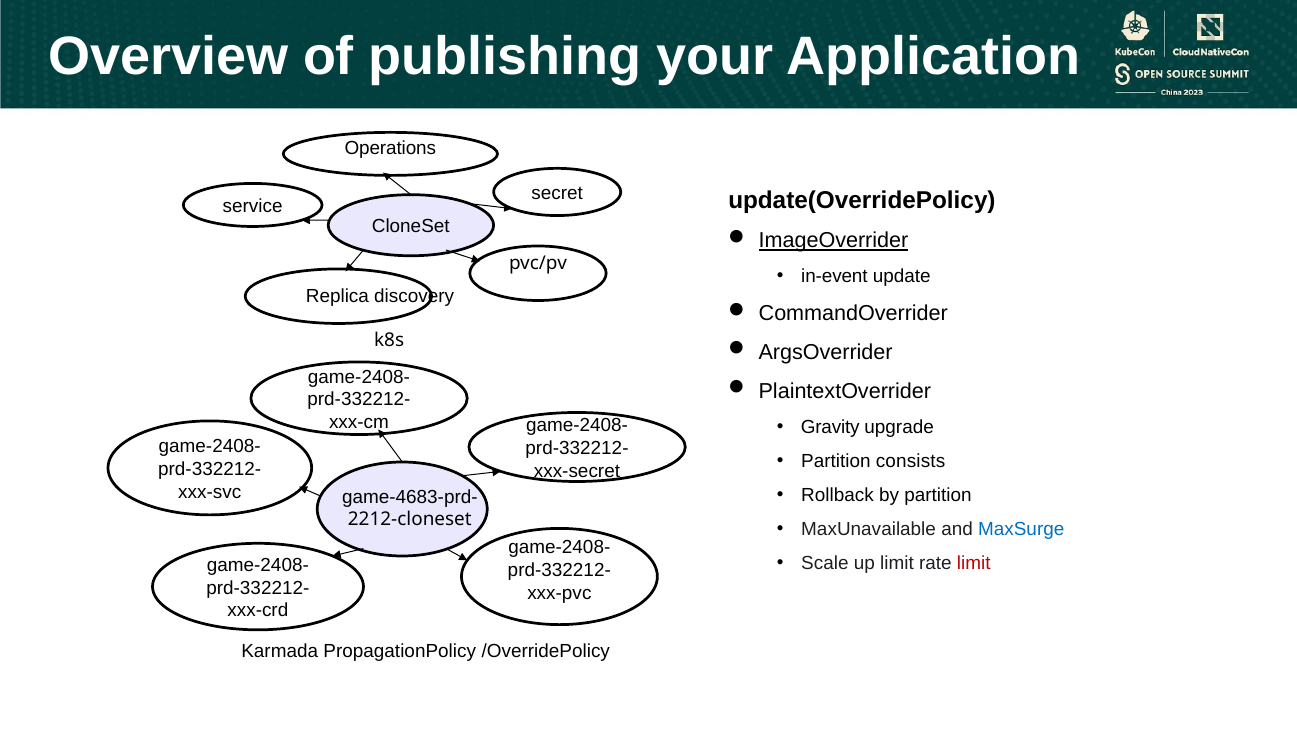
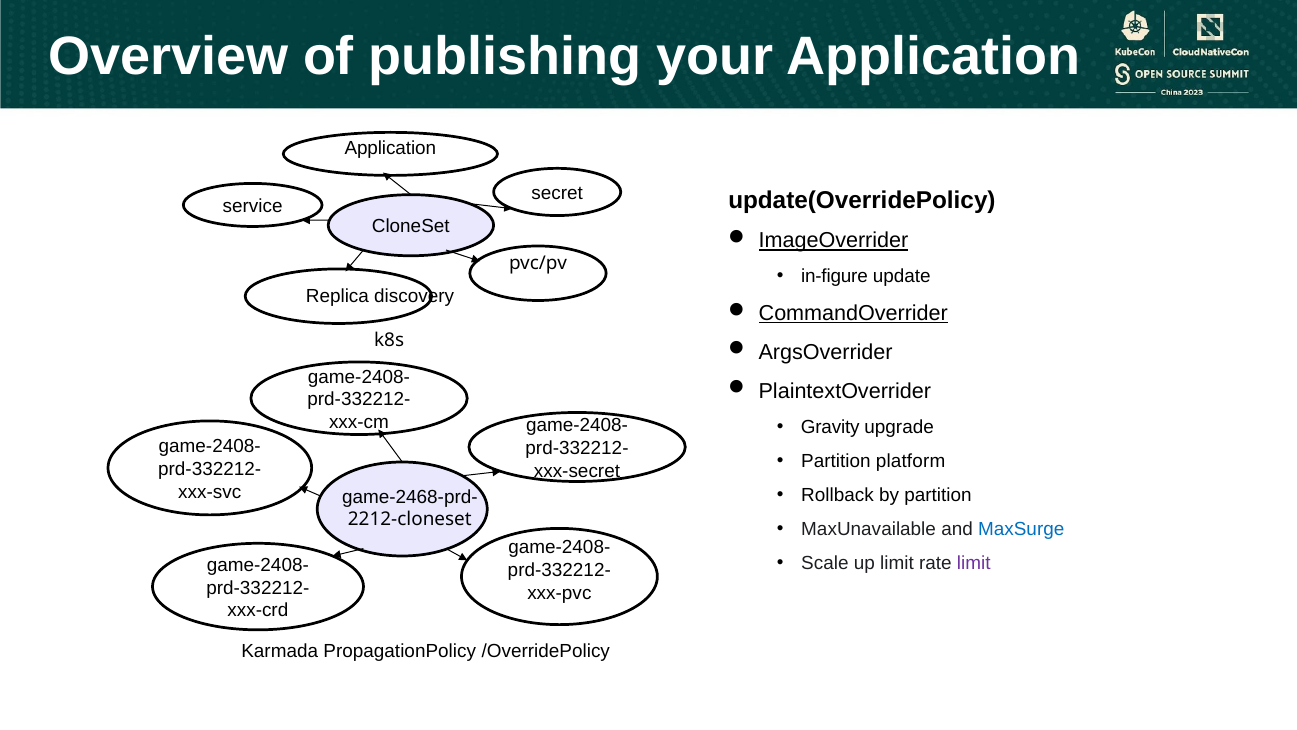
Operations at (390, 148): Operations -> Application
in-event: in-event -> in-figure
CommandOverrider underline: none -> present
consists: consists -> platform
game-4683-prd-: game-4683-prd- -> game-2468-prd-
limit at (974, 563) colour: red -> purple
